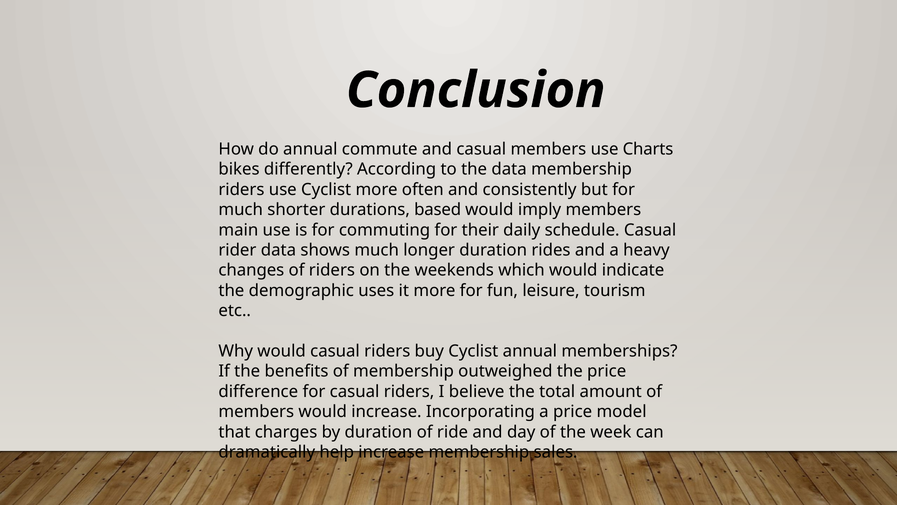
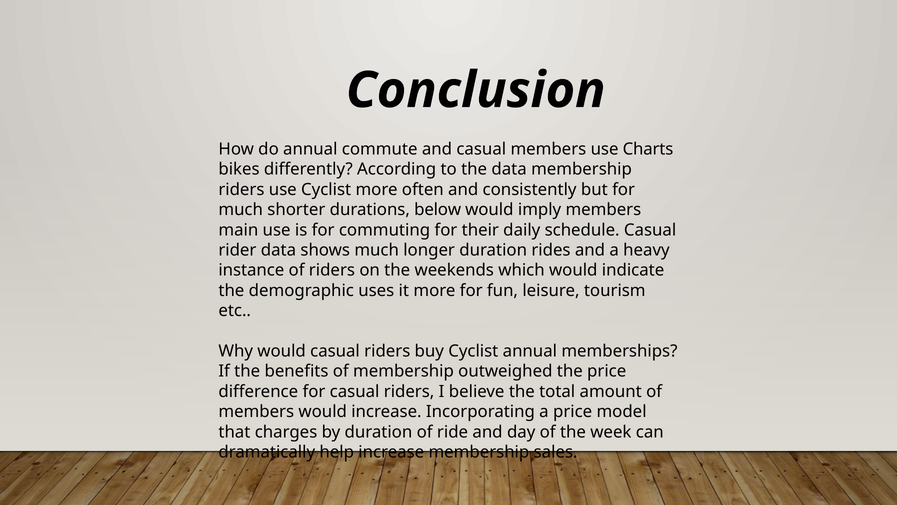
based: based -> below
changes: changes -> instance
